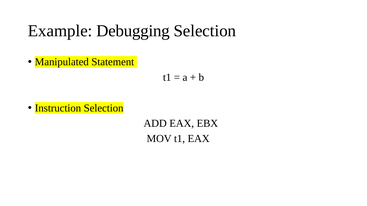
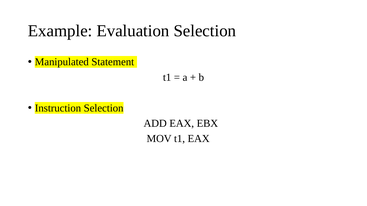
Debugging: Debugging -> Evaluation
